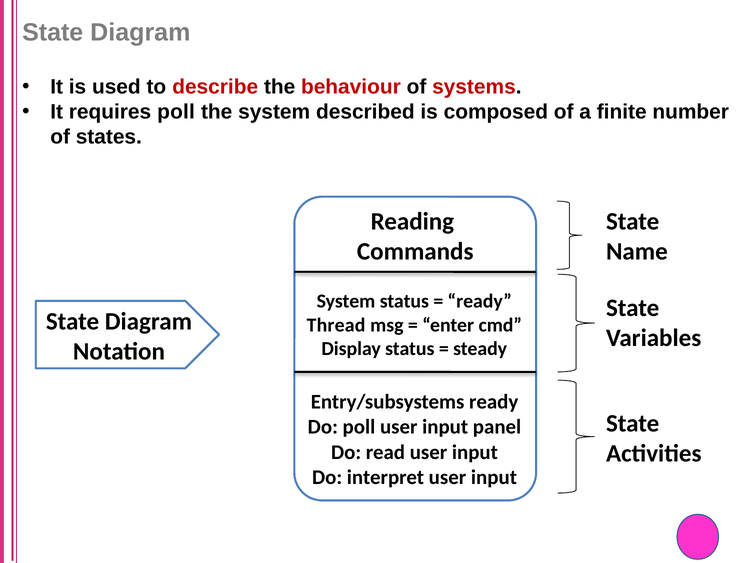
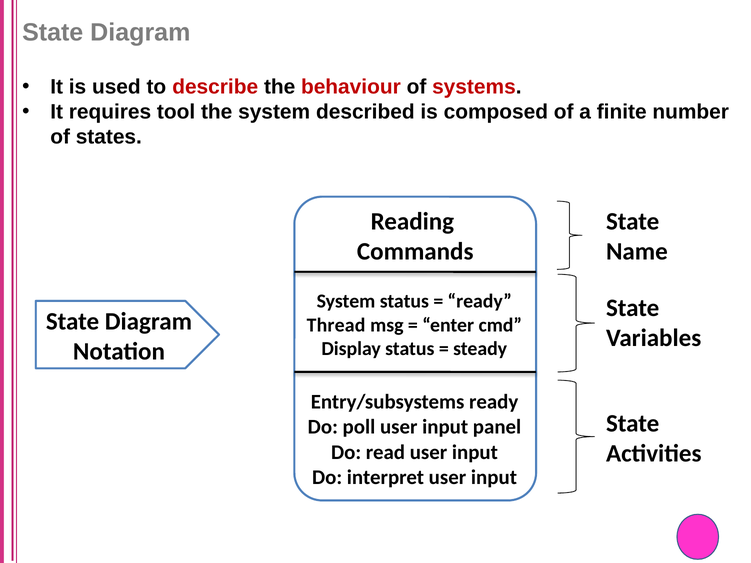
requires poll: poll -> tool
